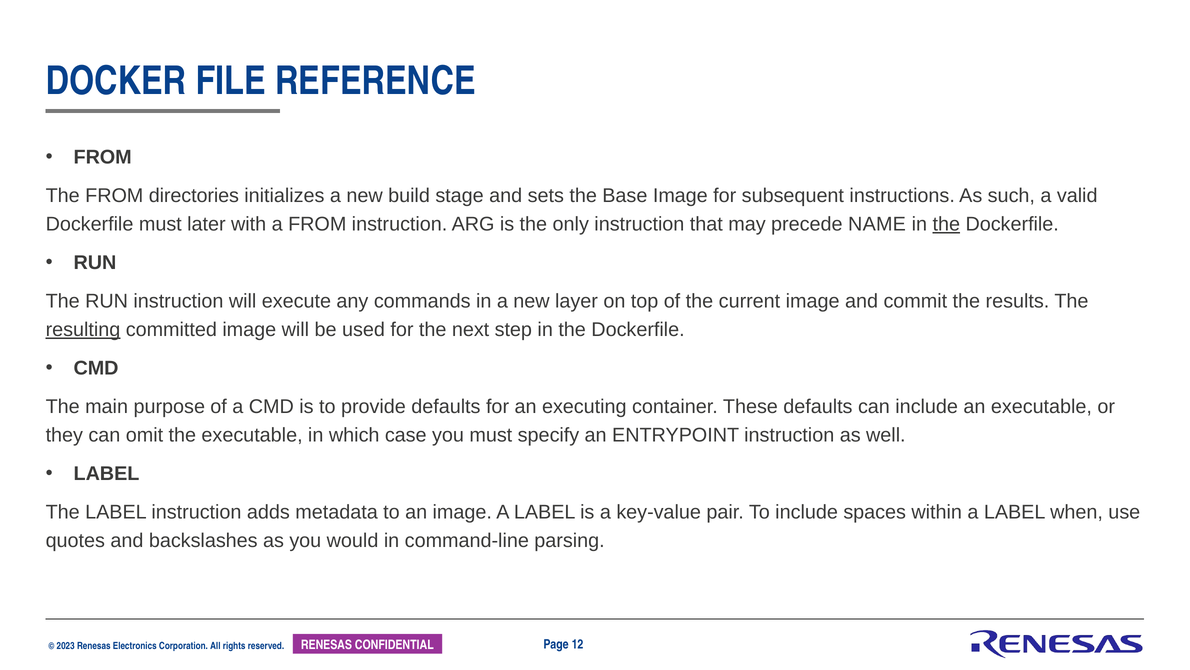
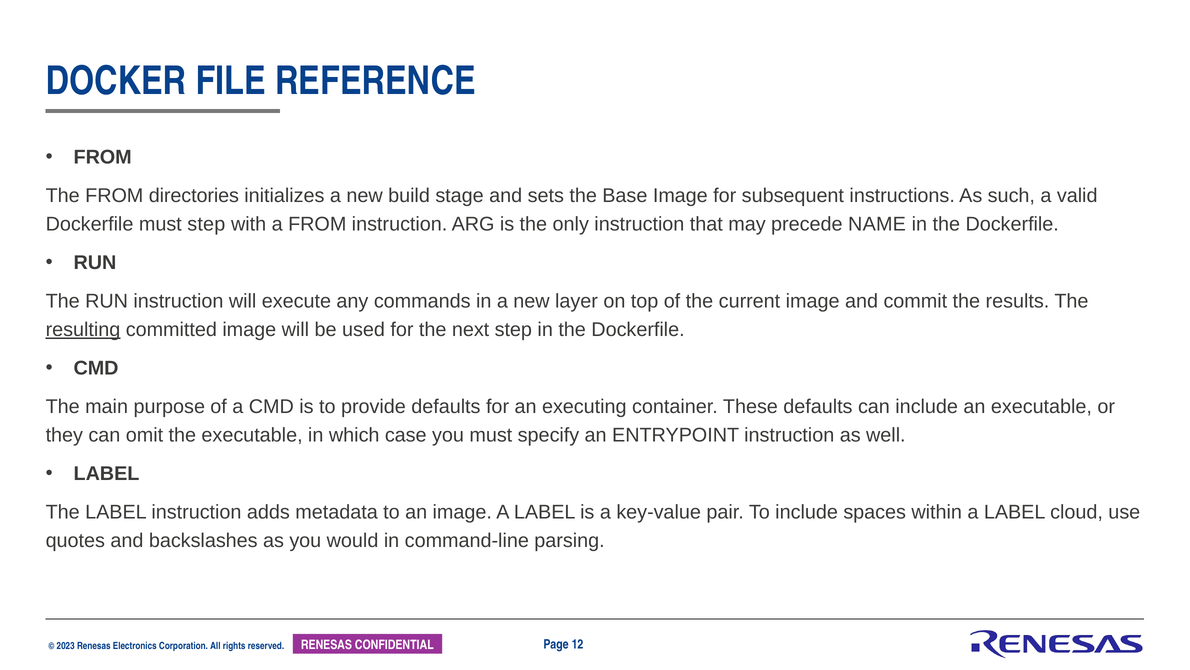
must later: later -> step
the at (946, 224) underline: present -> none
when: when -> cloud
